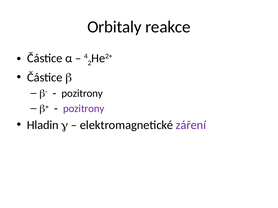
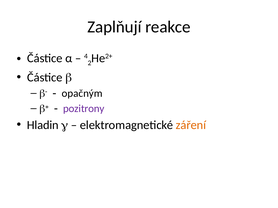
Orbitaly: Orbitaly -> Zaplňují
pozitrony at (82, 94): pozitrony -> opačným
záření colour: purple -> orange
